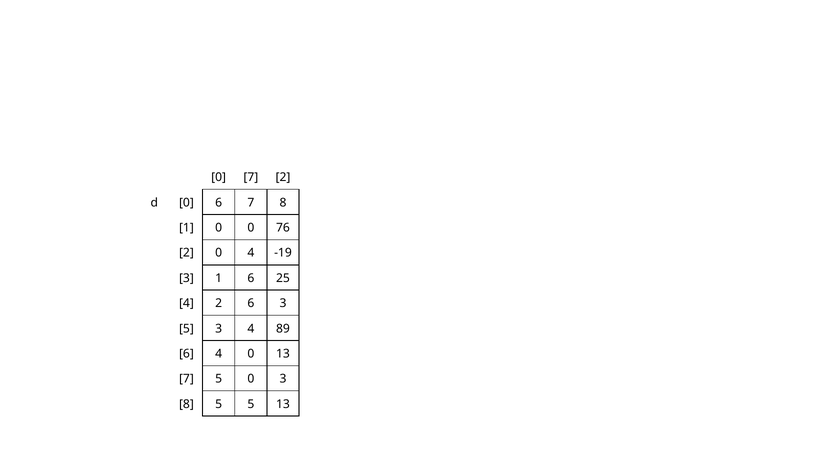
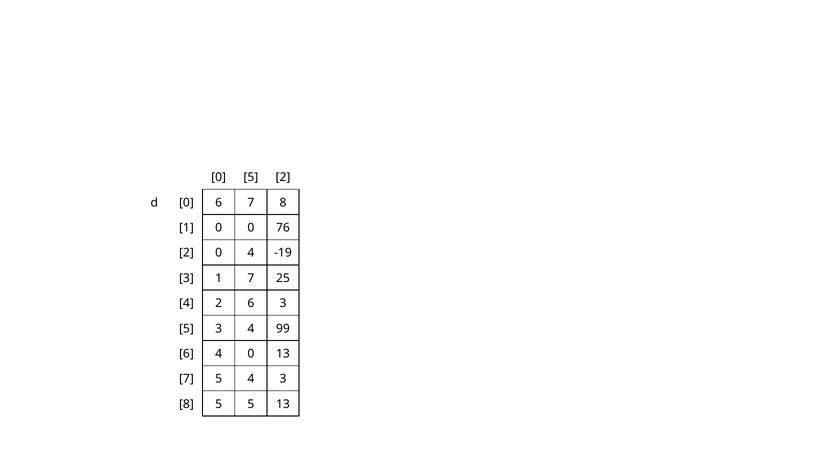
0 7: 7 -> 5
1 6: 6 -> 7
89: 89 -> 99
5 0: 0 -> 4
